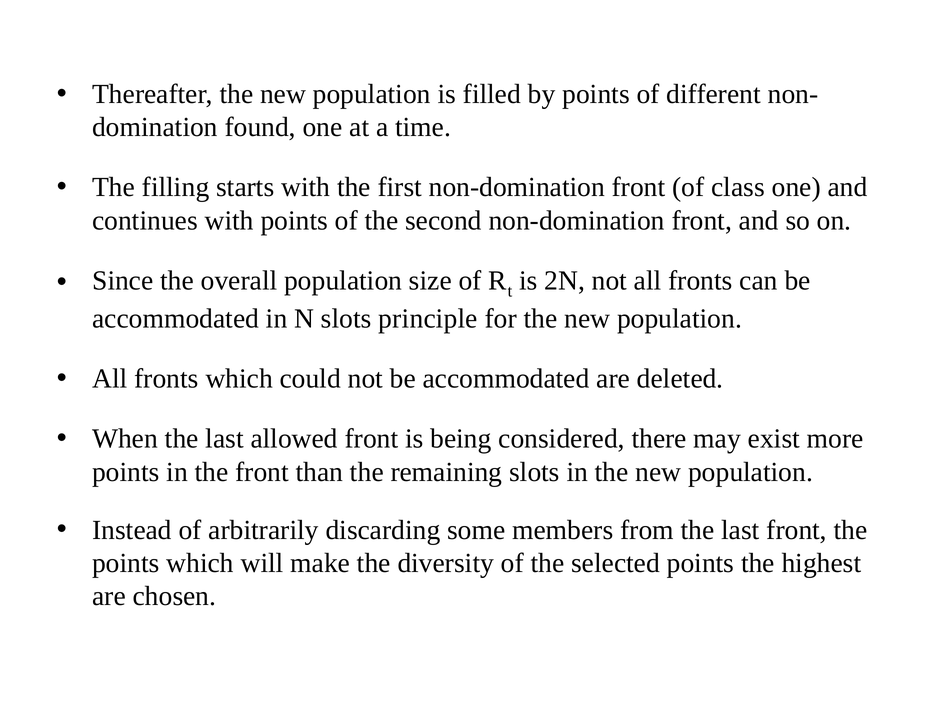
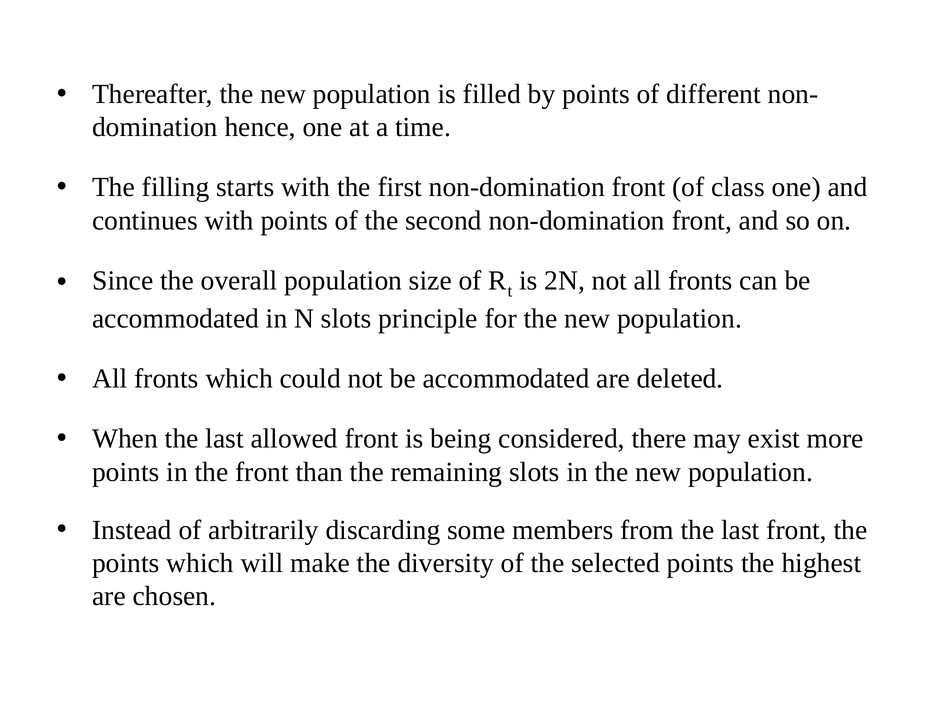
found: found -> hence
